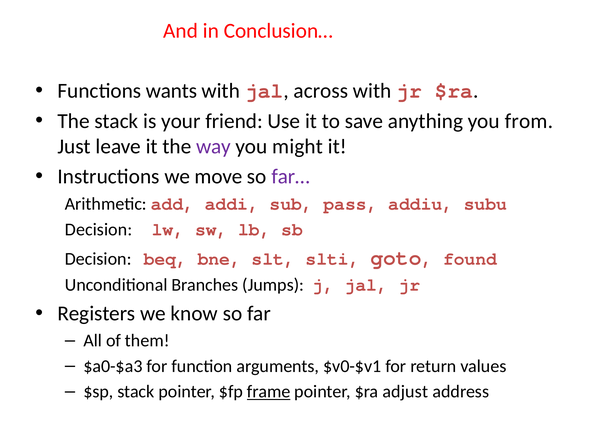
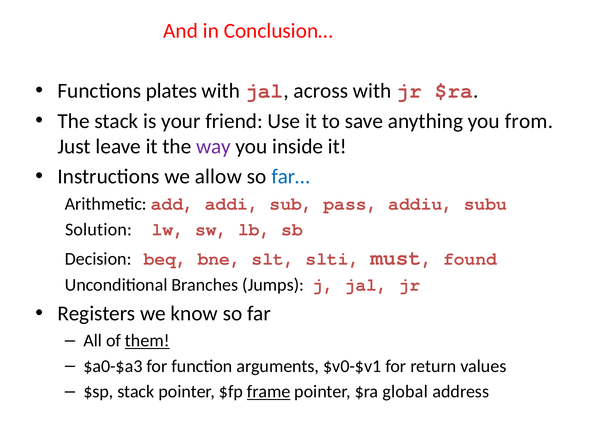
wants: wants -> plates
might: might -> inside
move: move -> allow
far… colour: purple -> blue
Decision at (99, 230): Decision -> Solution
goto: goto -> must
them underline: none -> present
adjust: adjust -> global
